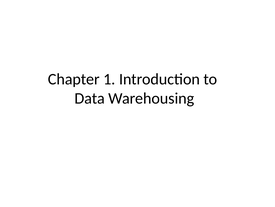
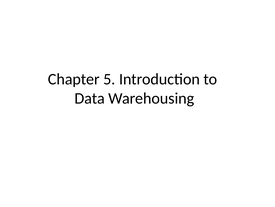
1: 1 -> 5
